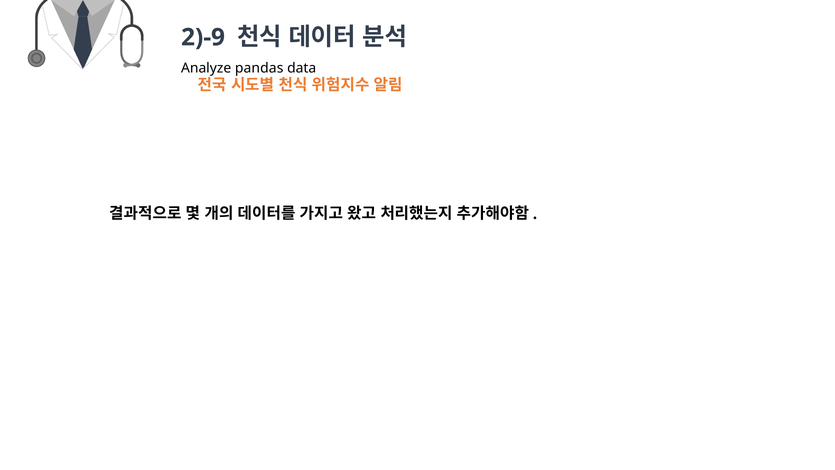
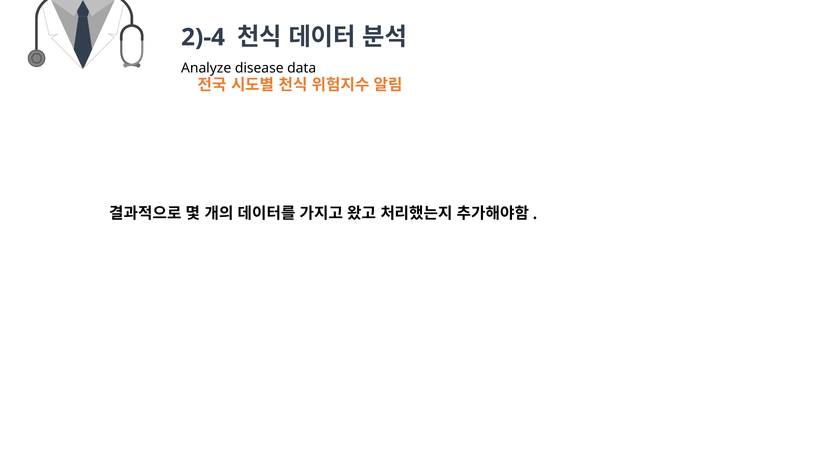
2)-9: 2)-9 -> 2)-4
pandas: pandas -> disease
